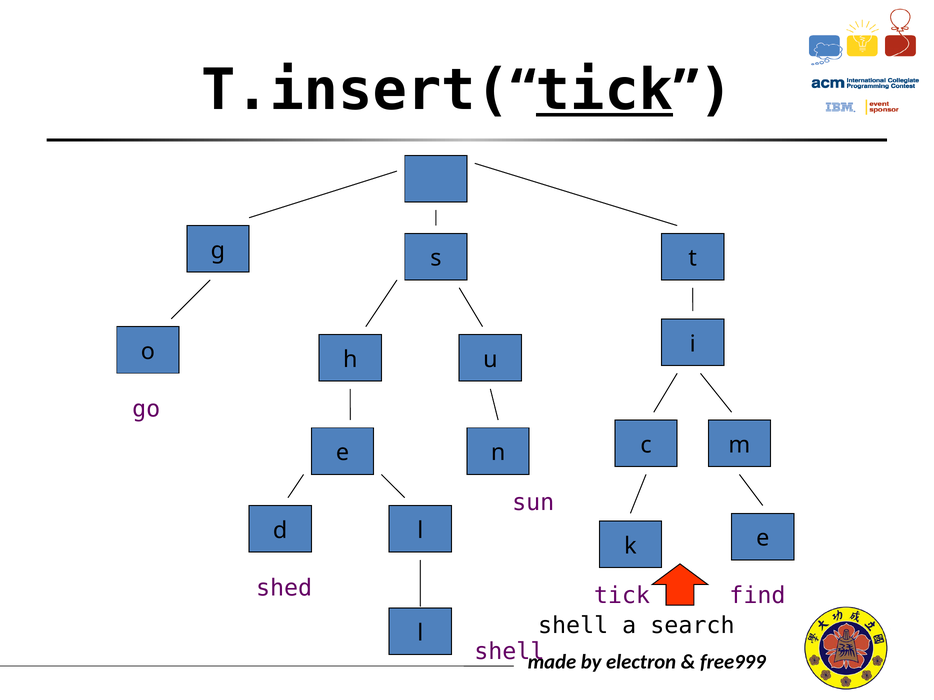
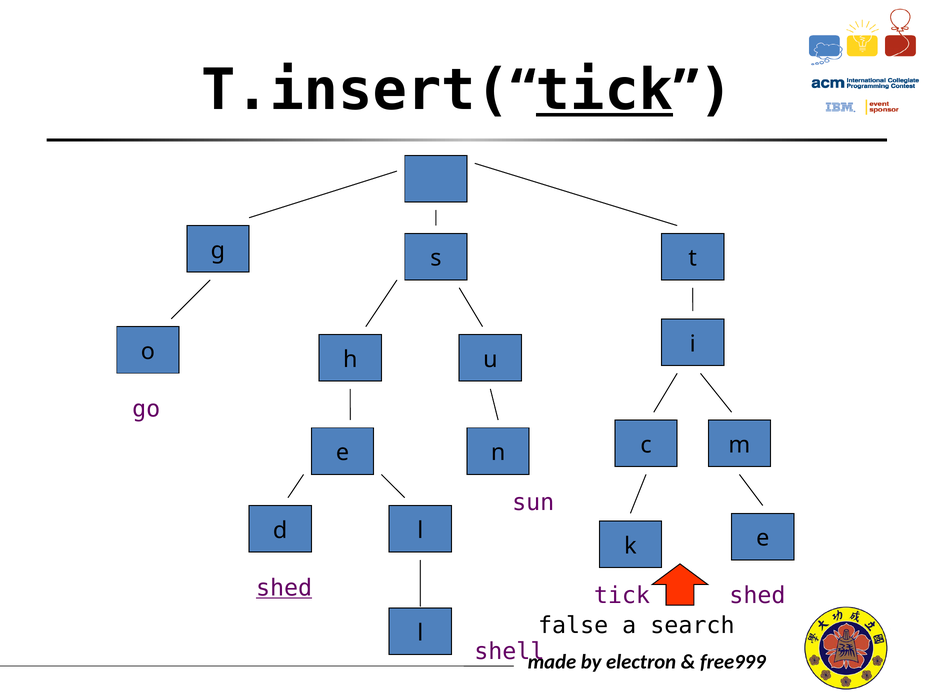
shed at (284, 588) underline: none -> present
find at (757, 596): find -> shed
shell at (573, 626): shell -> false
